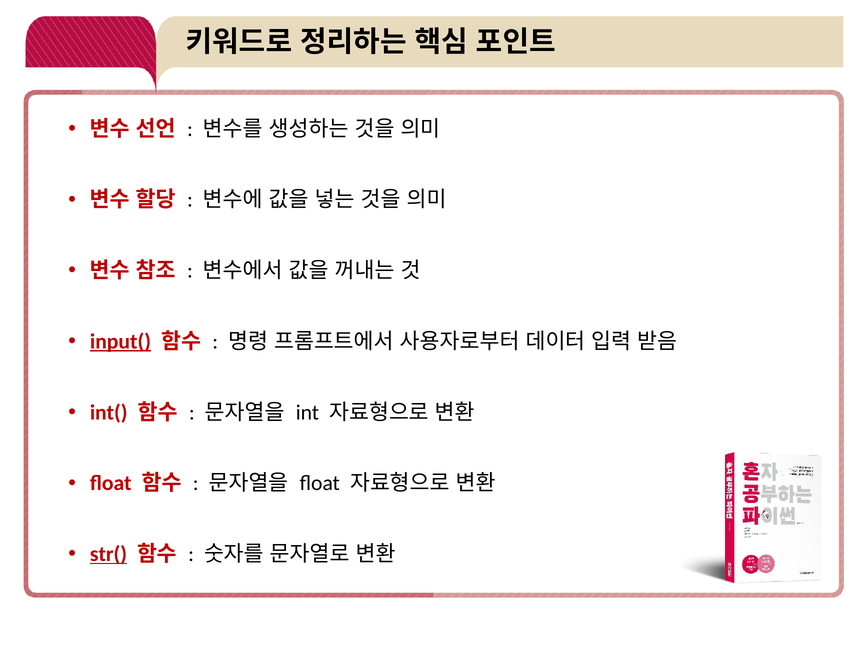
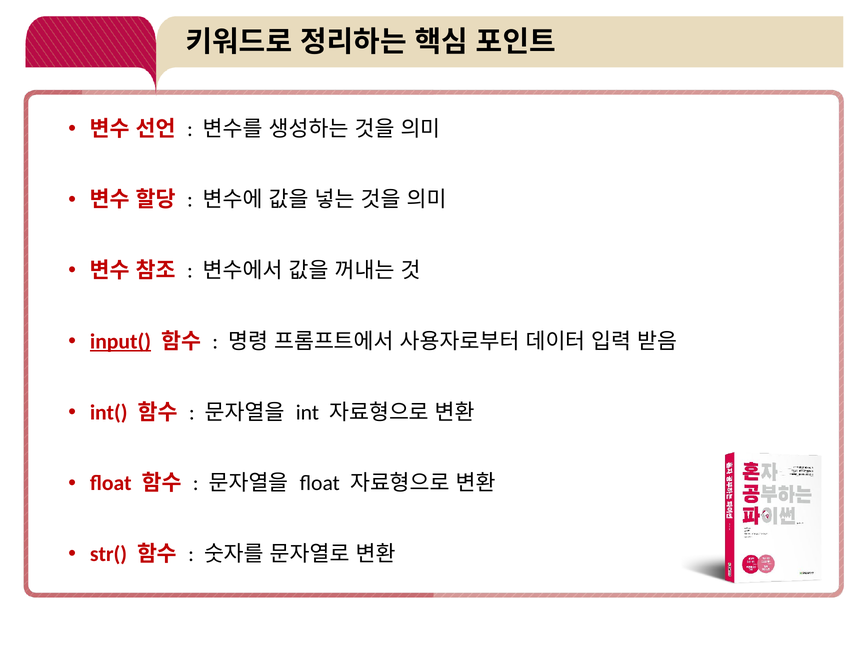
str( underline: present -> none
